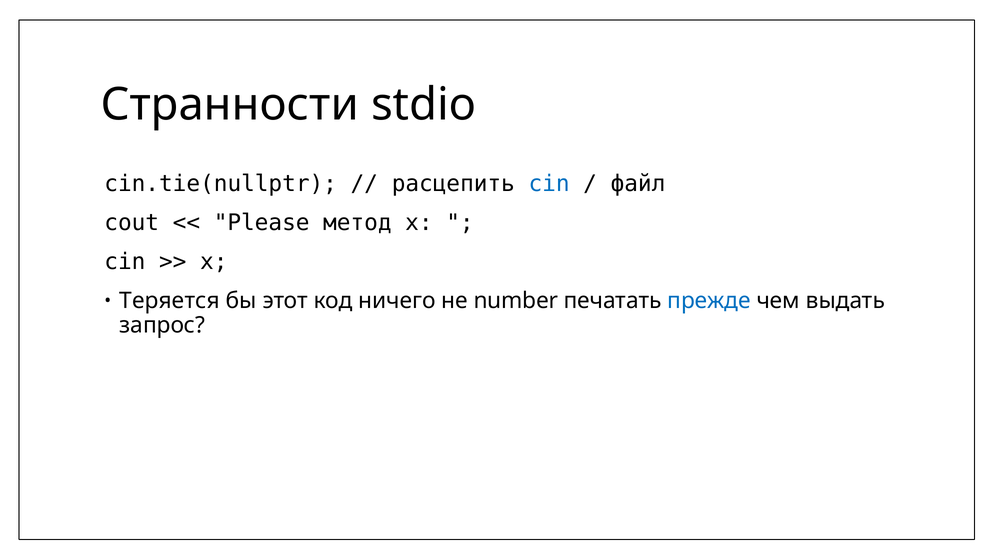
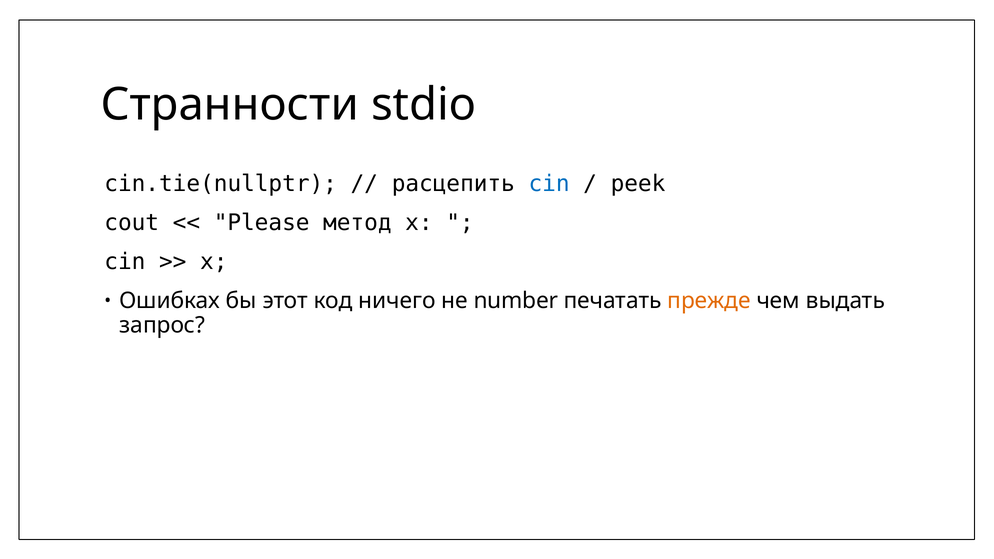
файл: файл -> peek
Теряется: Теряется -> Ошибках
прежде colour: blue -> orange
